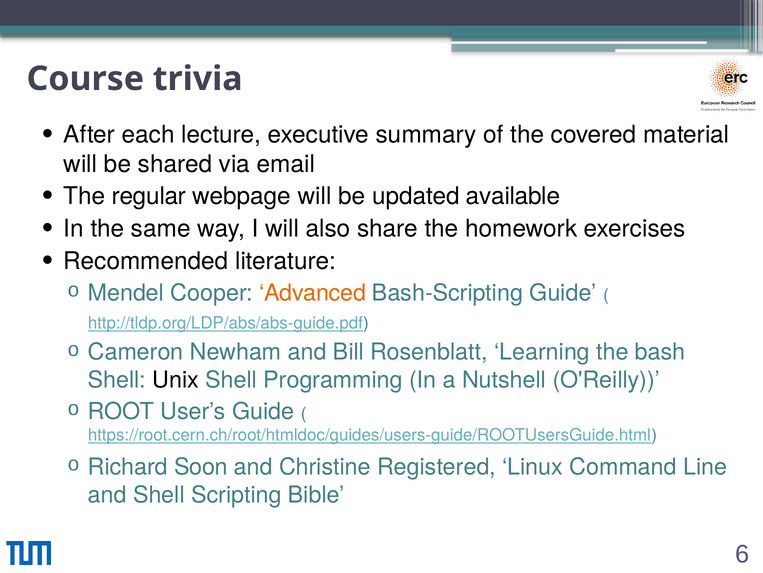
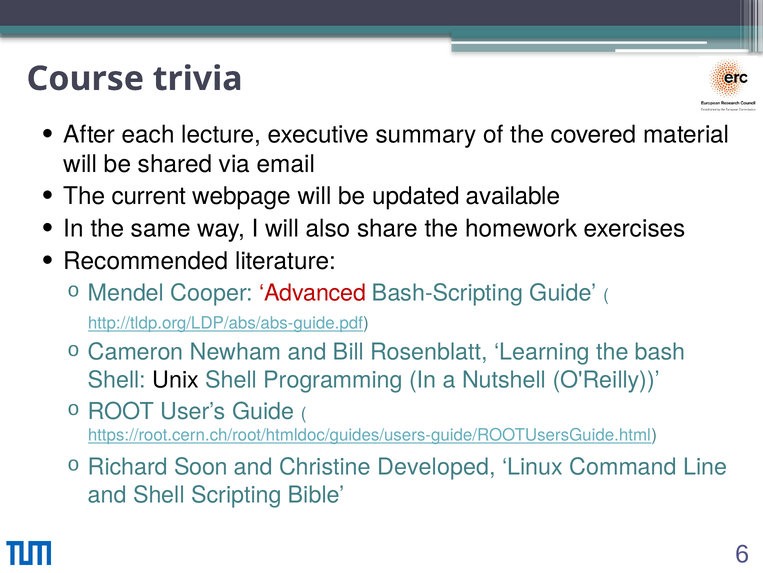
regular: regular -> current
Advanced colour: orange -> red
Registered: Registered -> Developed
